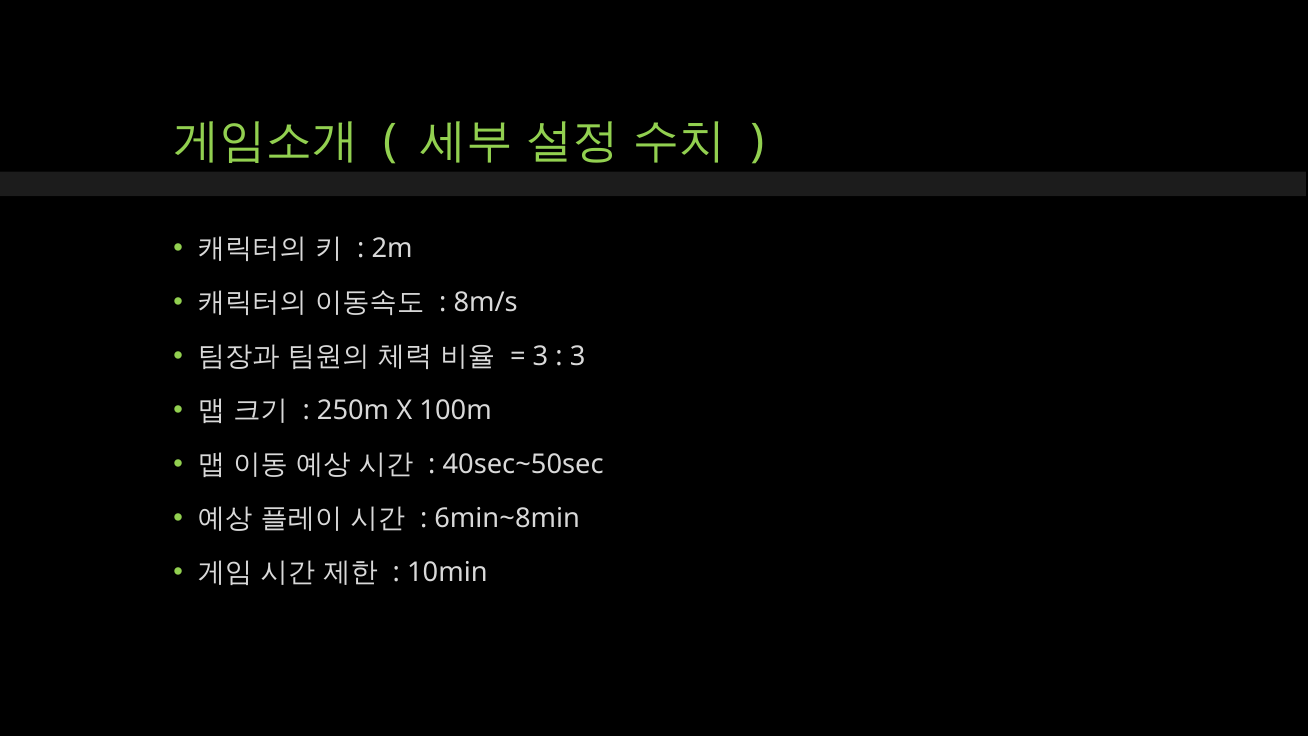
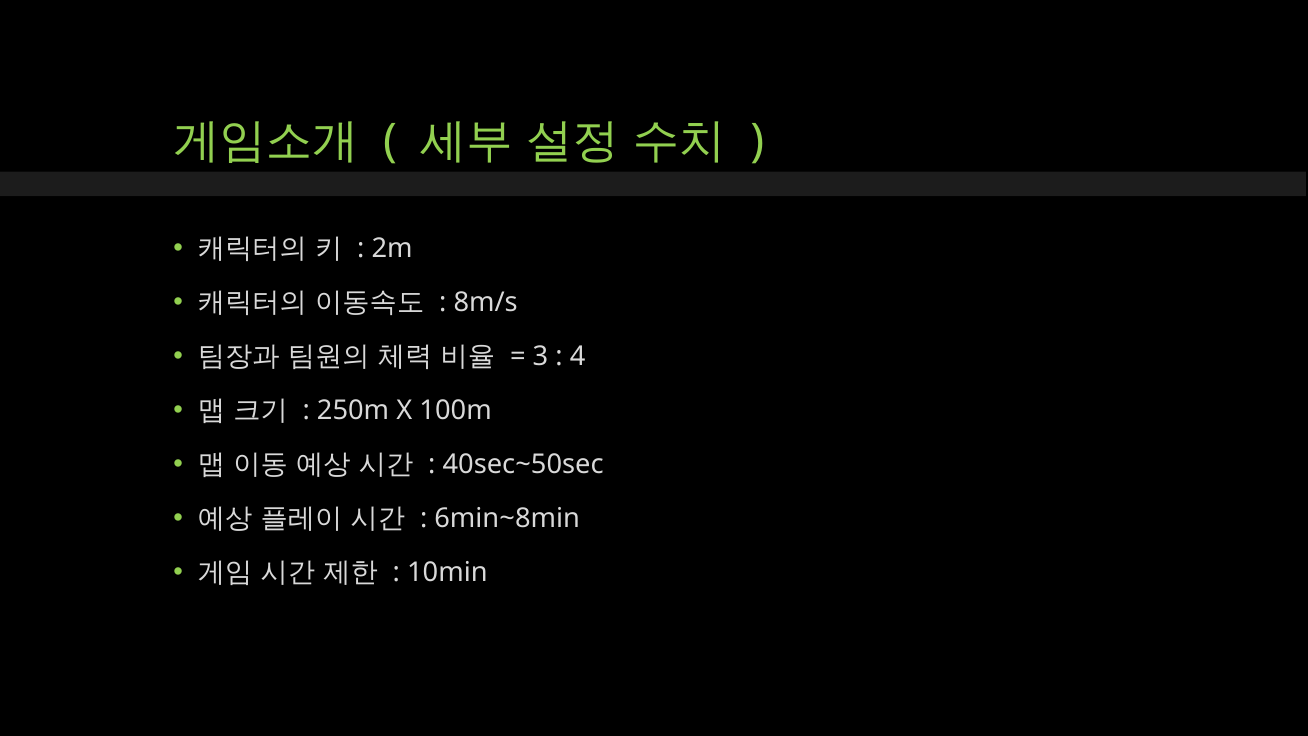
3 at (578, 356): 3 -> 4
